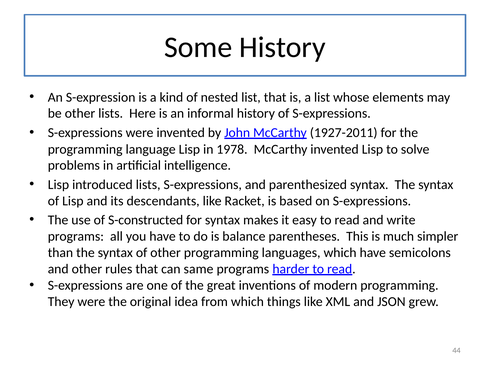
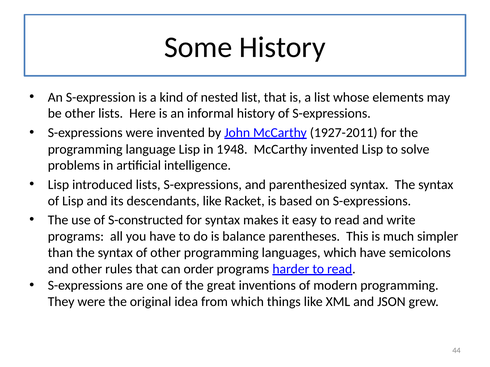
1978: 1978 -> 1948
same: same -> order
